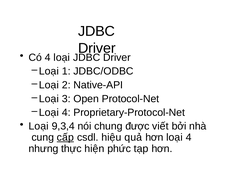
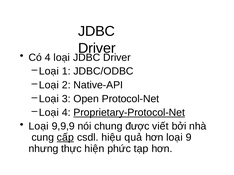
Proprietary-Protocol-Net underline: none -> present
9,3,4: 9,3,4 -> 9,9,9
hơn loại 4: 4 -> 9
